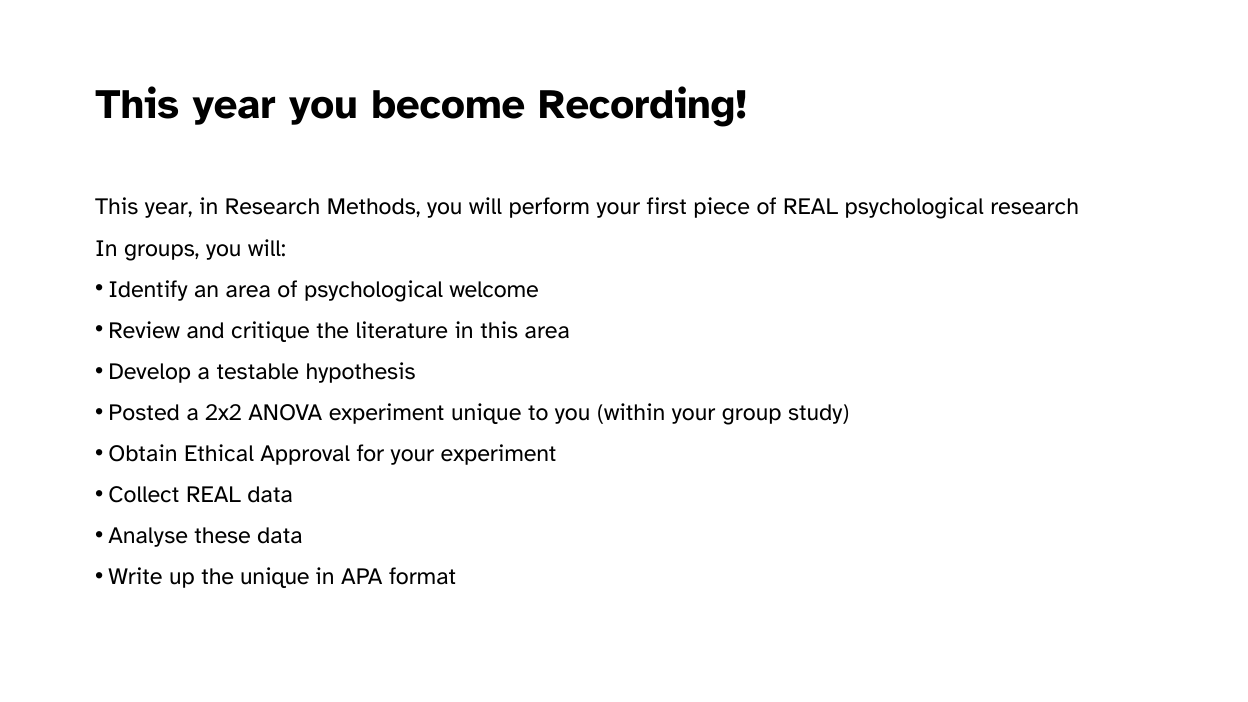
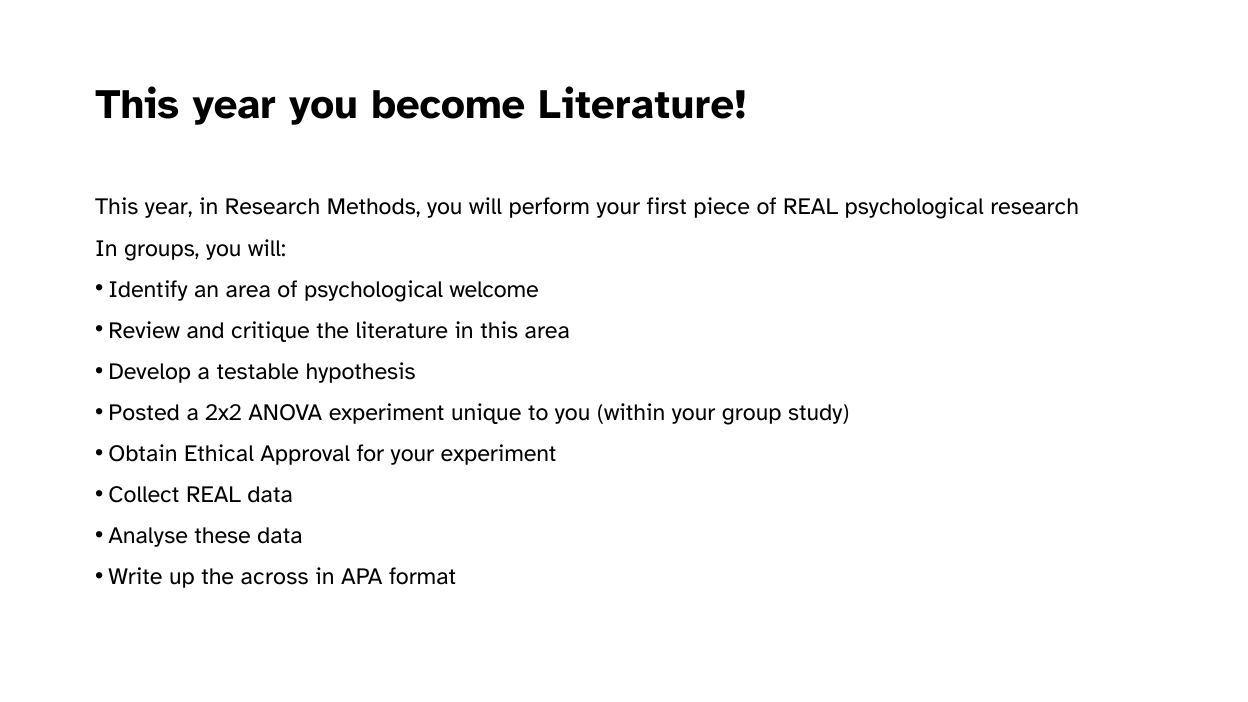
become Recording: Recording -> Literature
the unique: unique -> across
